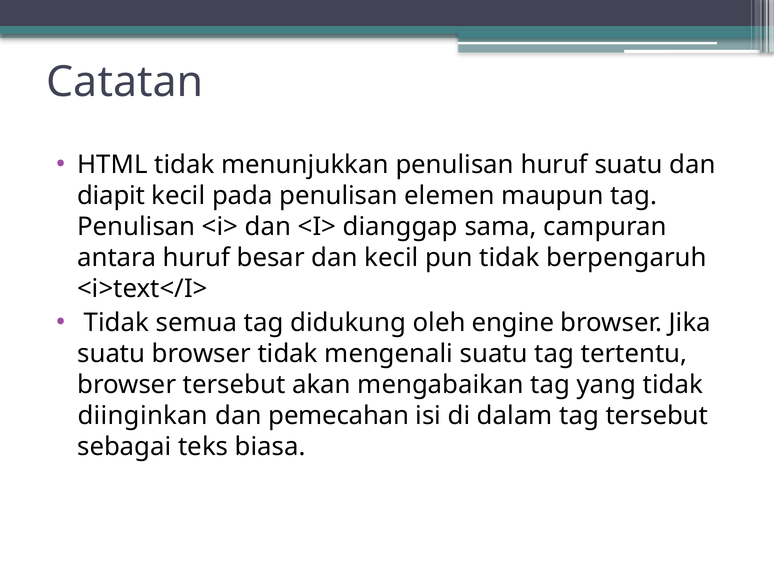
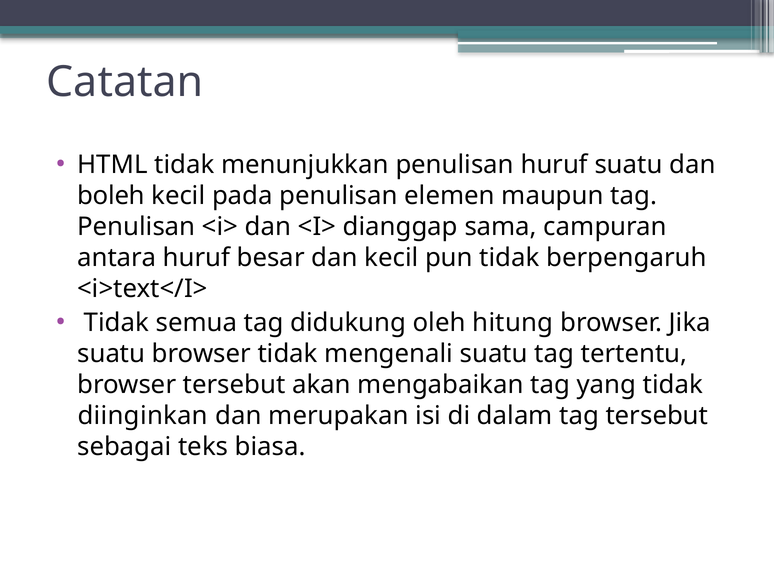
diapit: diapit -> boleh
engine: engine -> hitung
pemecahan: pemecahan -> merupakan
